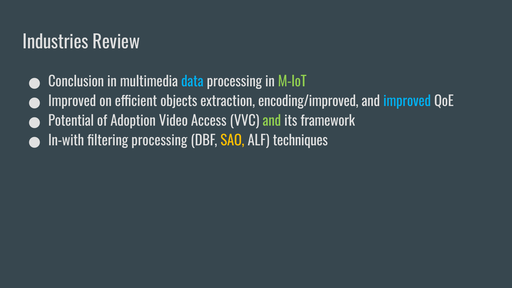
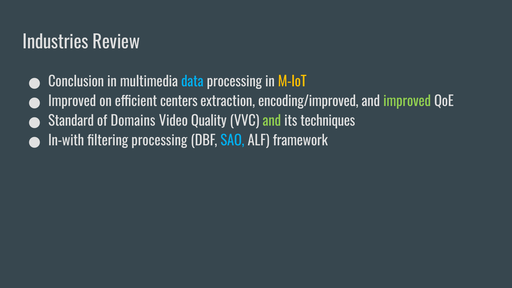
M-IoT colour: light green -> yellow
objects: objects -> centers
improved at (407, 101) colour: light blue -> light green
Potential: Potential -> Standard
Adoption: Adoption -> Domains
Access: Access -> Quality
framework: framework -> techniques
SAO colour: yellow -> light blue
techniques: techniques -> framework
